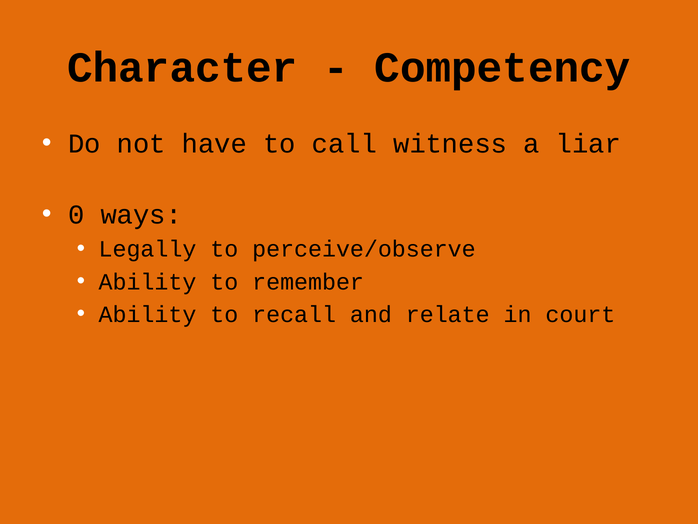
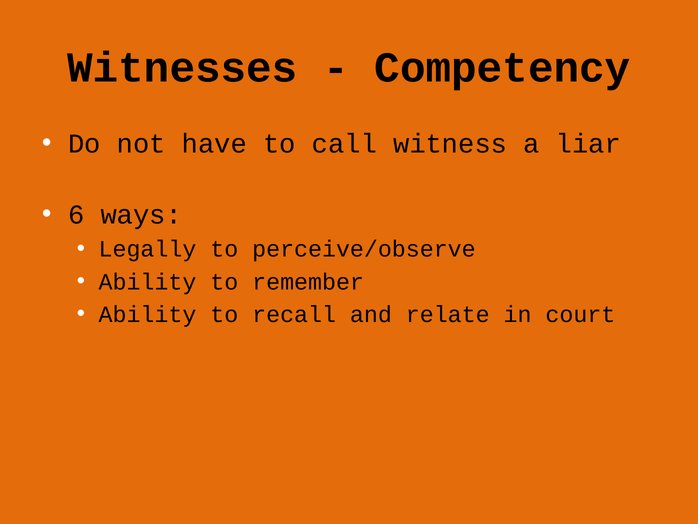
Character: Character -> Witnesses
0: 0 -> 6
